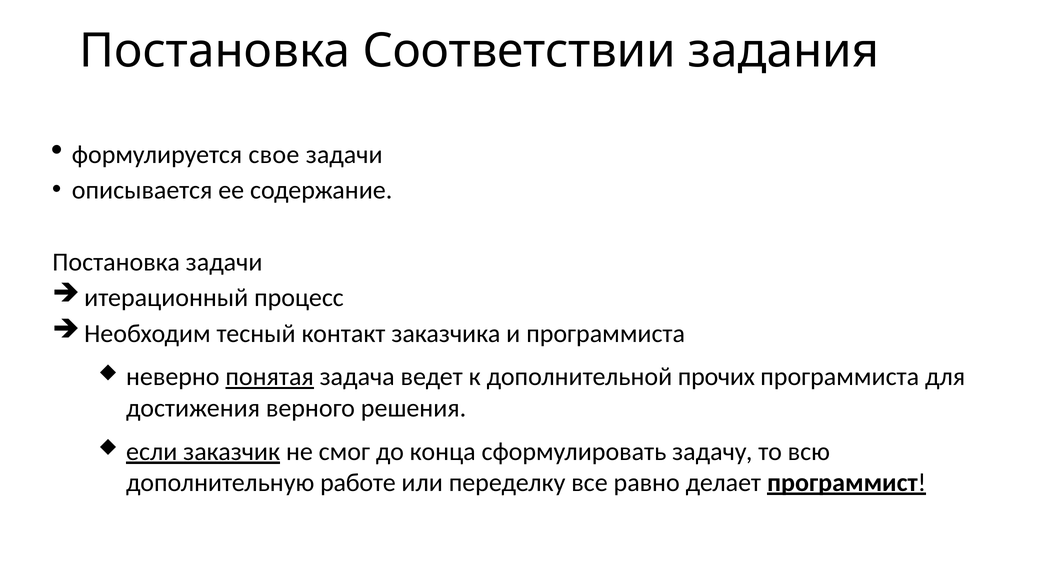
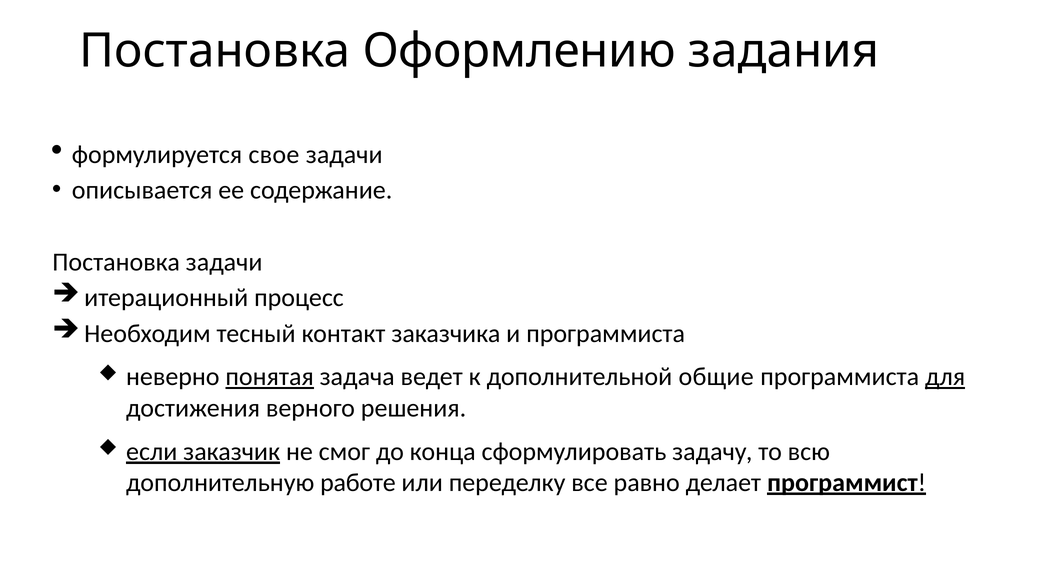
Соответствии: Соответствии -> Оформлению
прочих: прочих -> общие
для underline: none -> present
